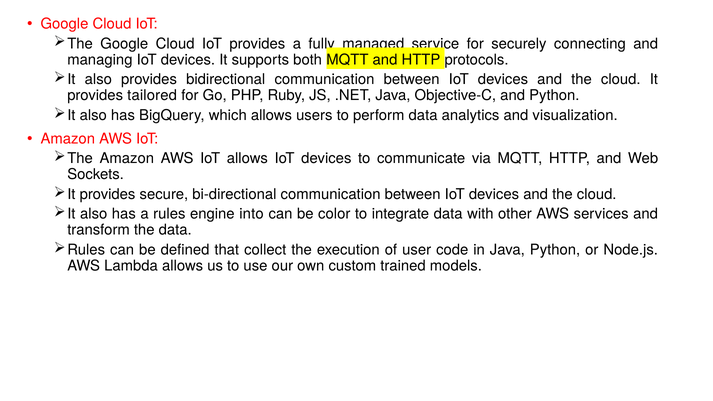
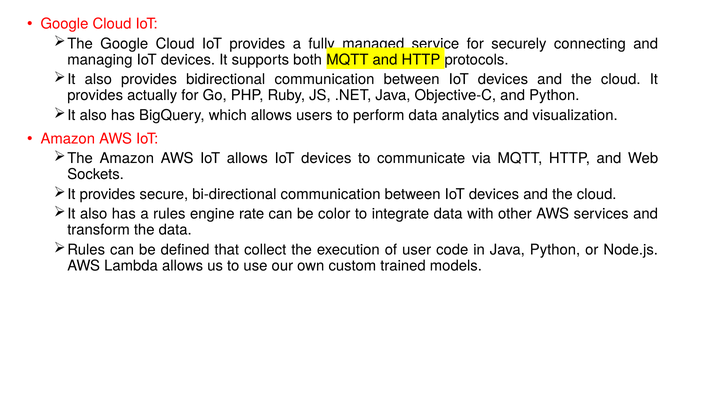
tailored: tailored -> actually
into: into -> rate
